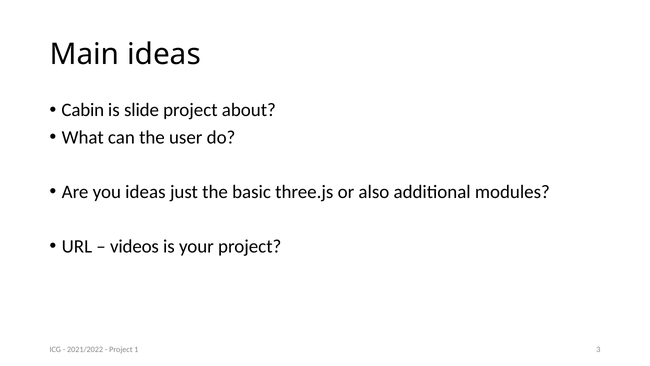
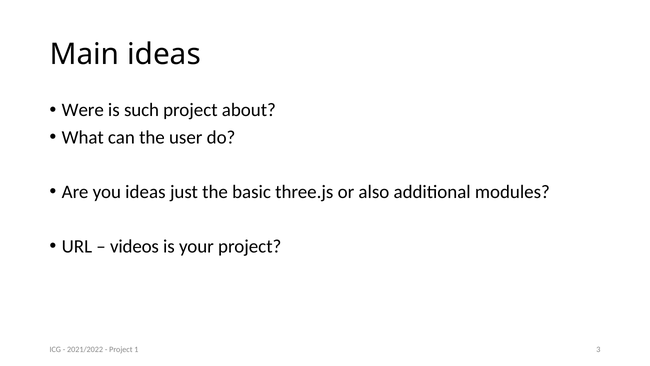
Cabin: Cabin -> Were
slide: slide -> such
